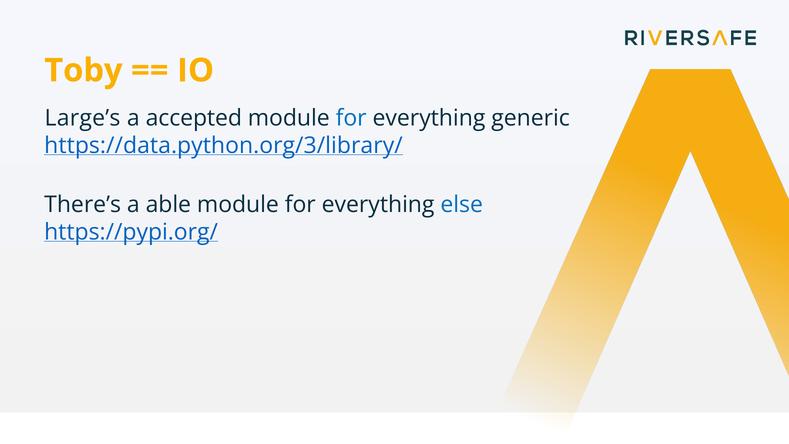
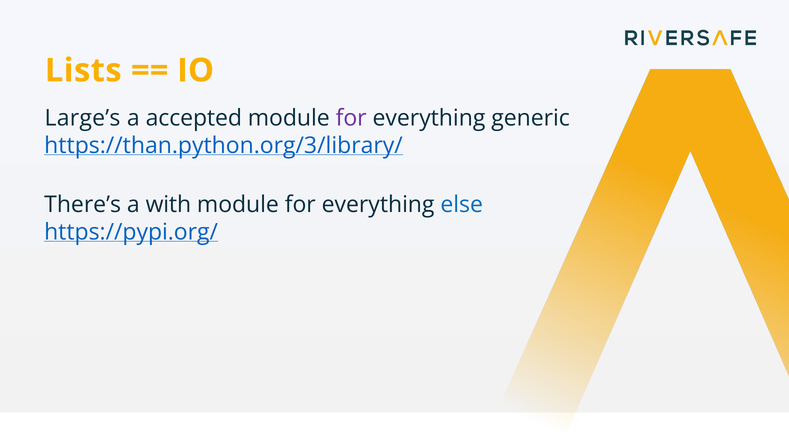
Toby: Toby -> Lists
for at (351, 118) colour: blue -> purple
https://data.python.org/3/library/: https://data.python.org/3/library/ -> https://than.python.org/3/library/
able: able -> with
